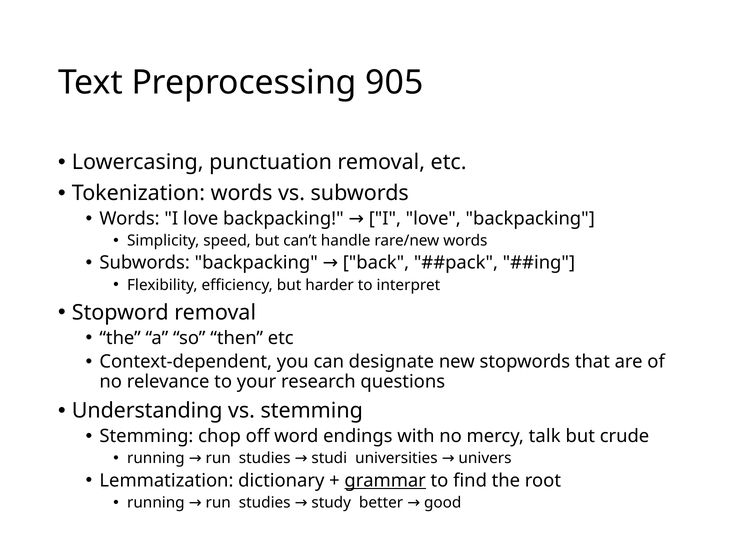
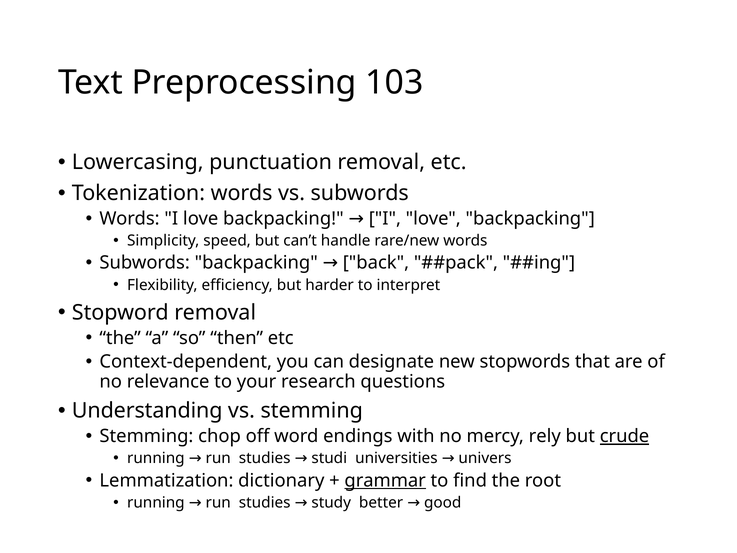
905: 905 -> 103
talk: talk -> rely
crude underline: none -> present
